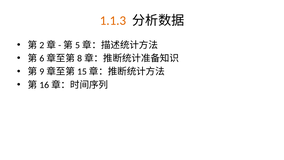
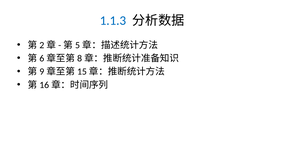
1.1.3 colour: orange -> blue
